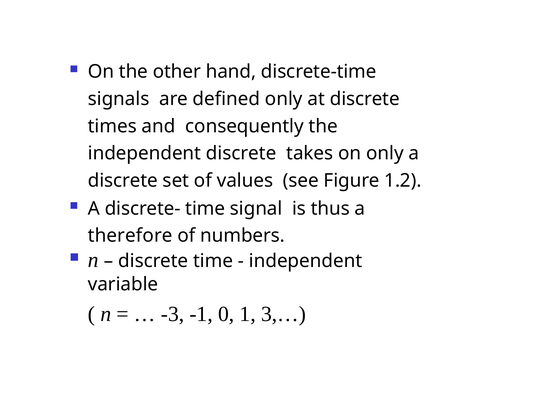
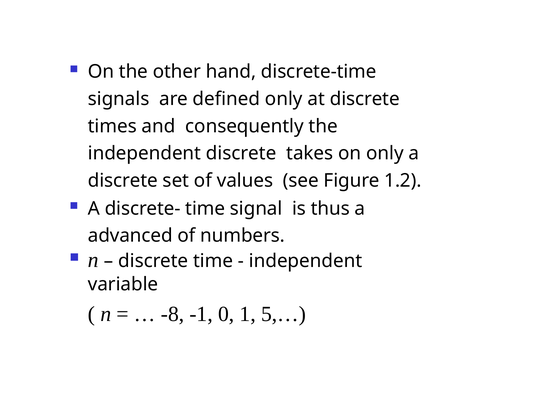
therefore: therefore -> advanced
-3: -3 -> -8
3,…: 3,… -> 5,…
